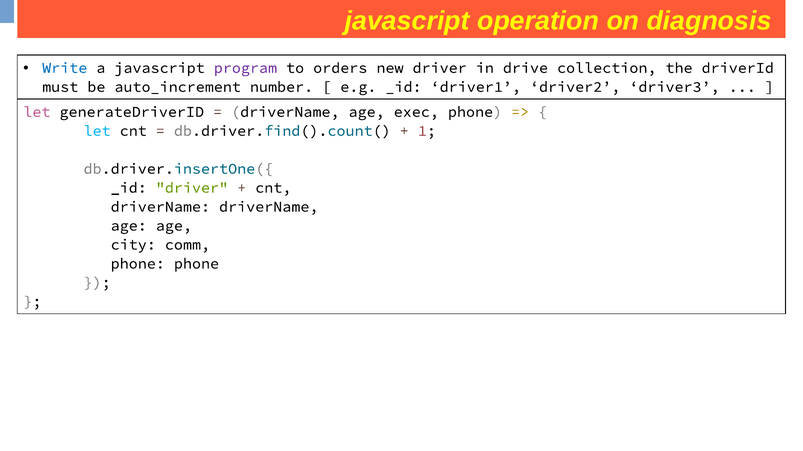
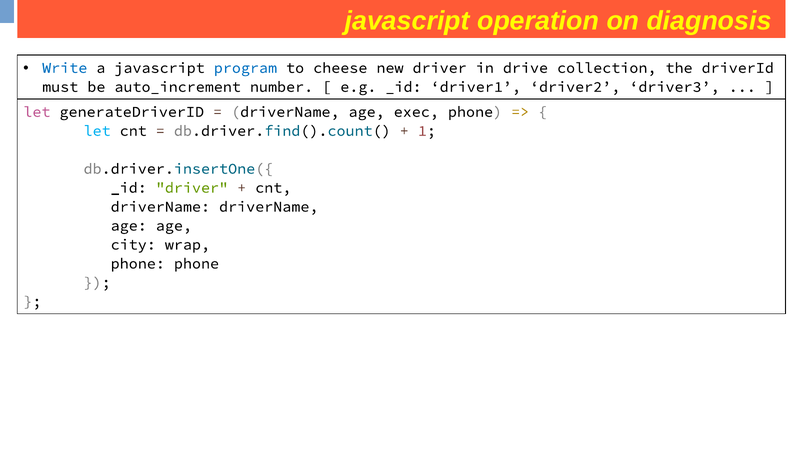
program colour: purple -> blue
orders: orders -> cheese
comm: comm -> wrap
